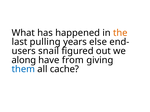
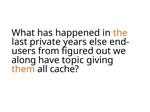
pulling: pulling -> private
snail: snail -> from
from: from -> topic
them colour: blue -> orange
